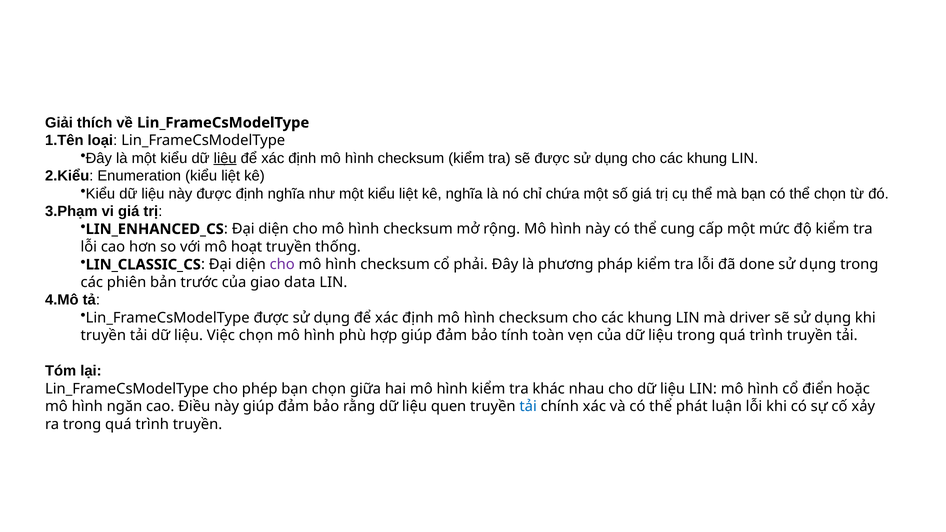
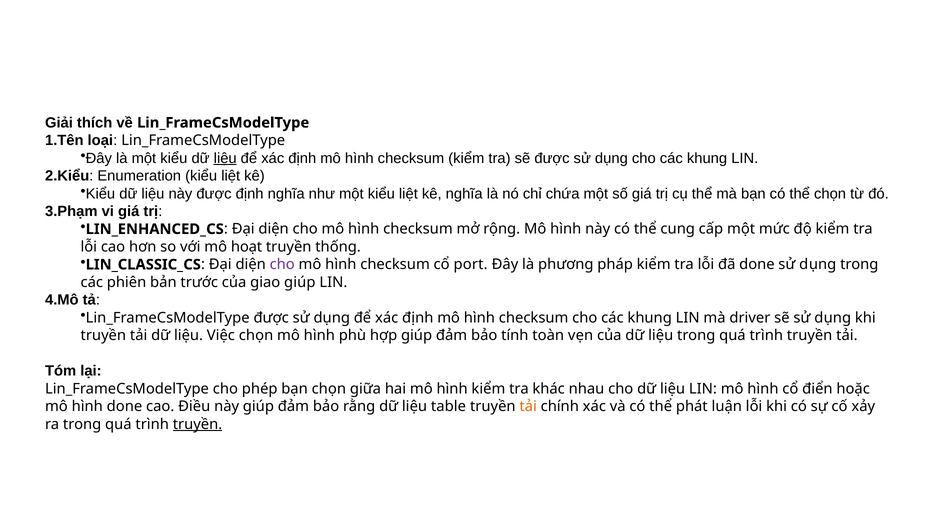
phải: phải -> port
giao data: data -> giúp
hình ngăn: ngăn -> done
quen: quen -> table
tải at (528, 407) colour: blue -> orange
truyền at (198, 424) underline: none -> present
